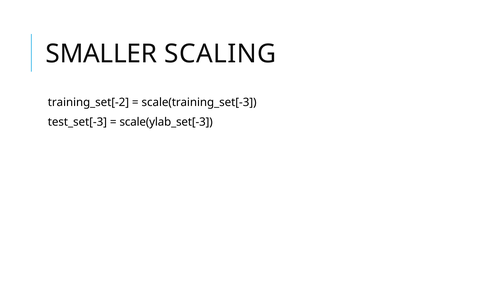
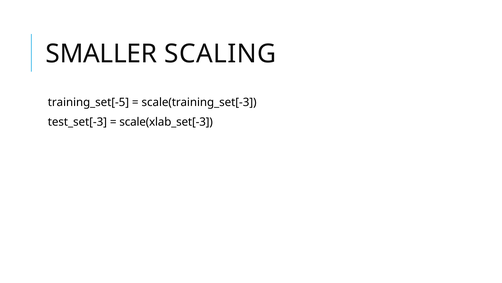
training_set[-2: training_set[-2 -> training_set[-5
scale(ylab_set[-3: scale(ylab_set[-3 -> scale(xlab_set[-3
